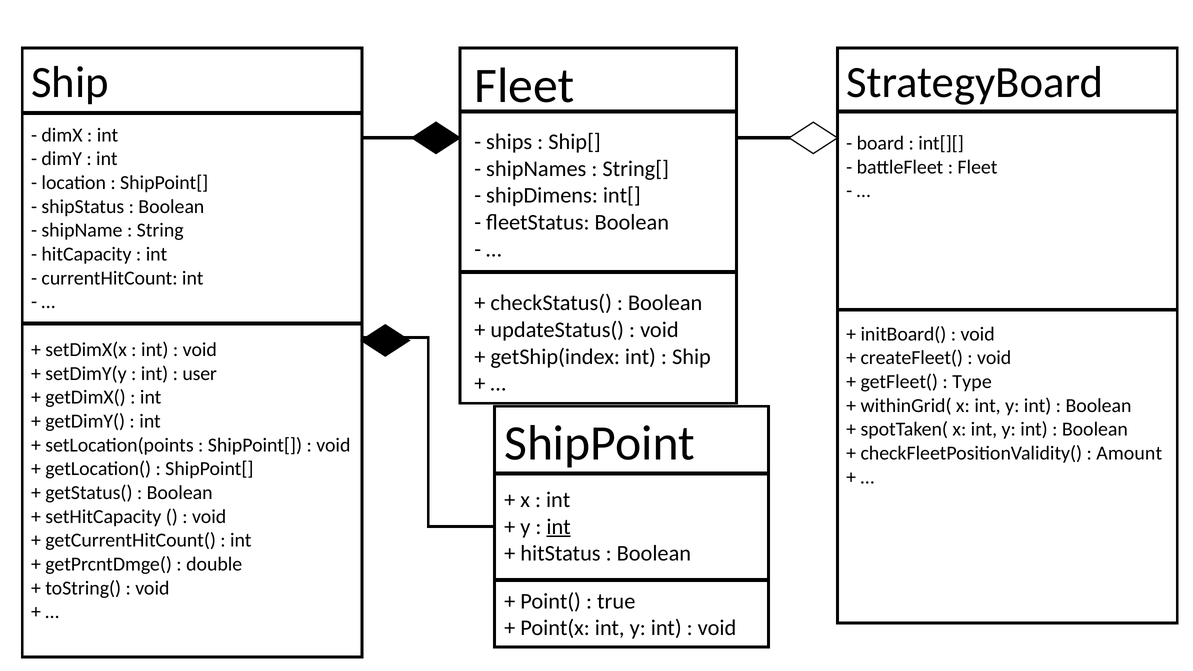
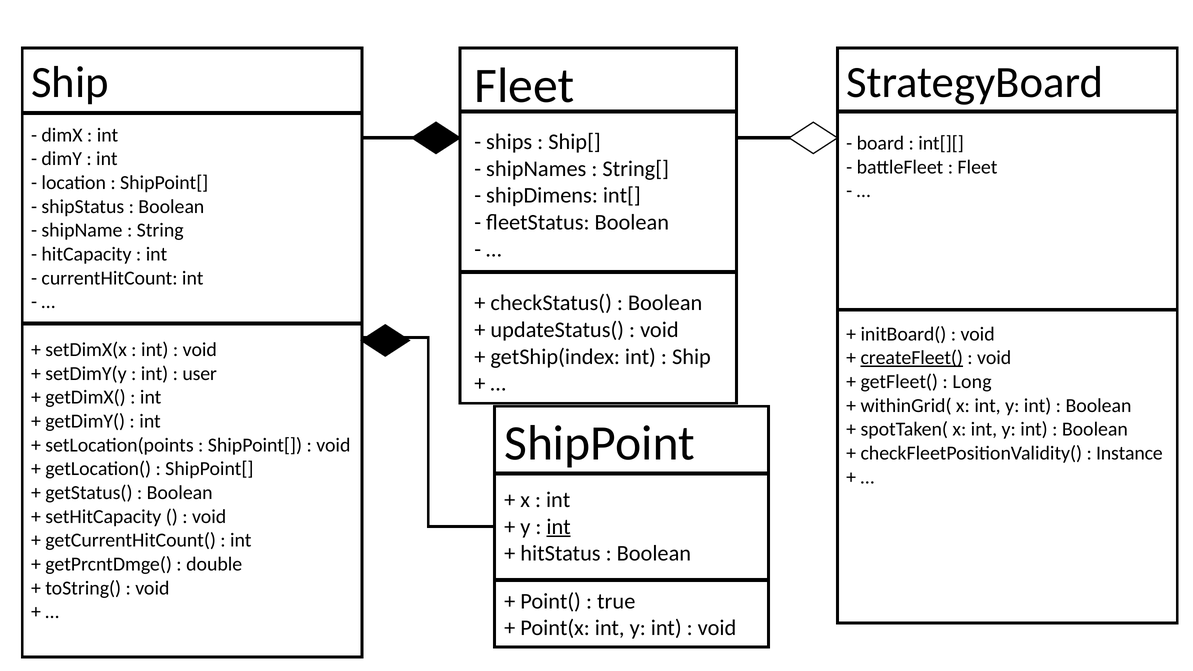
createFleet( underline: none -> present
Type: Type -> Long
Amount: Amount -> Instance
